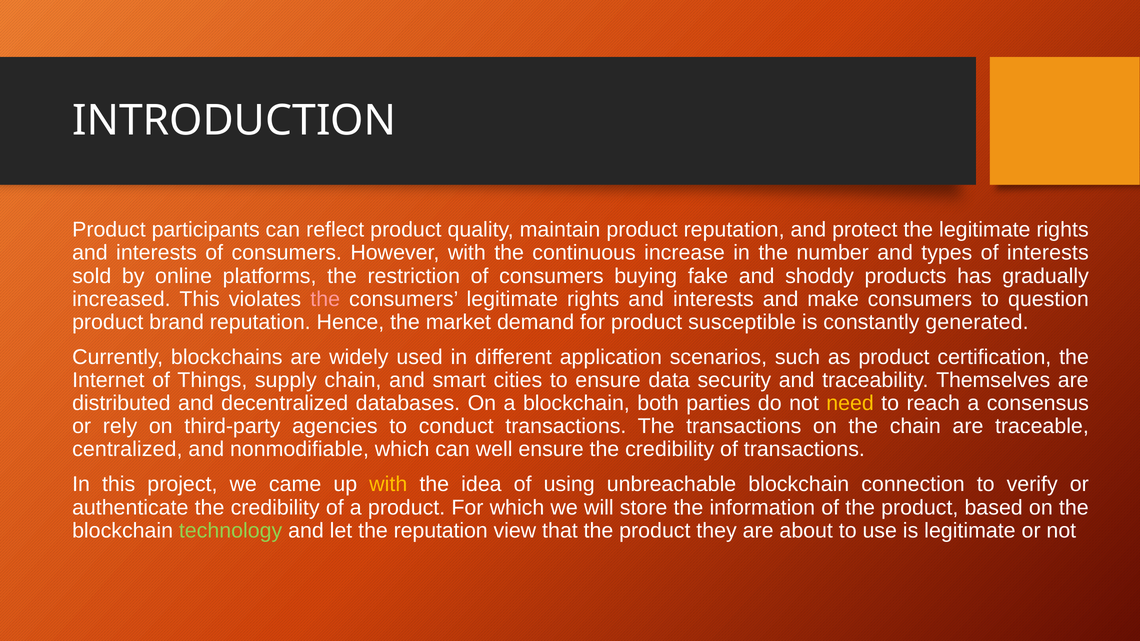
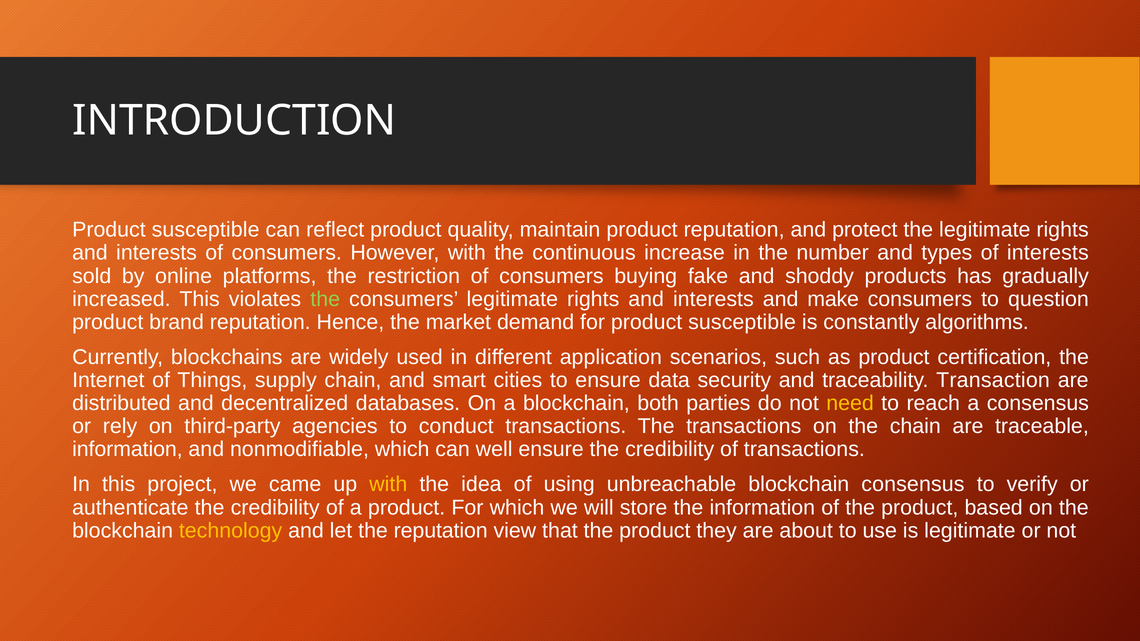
participants at (206, 230): participants -> susceptible
the at (325, 299) colour: pink -> light green
generated: generated -> algorithms
Themselves: Themselves -> Transaction
centralized at (127, 450): centralized -> information
blockchain connection: connection -> consensus
technology colour: light green -> yellow
